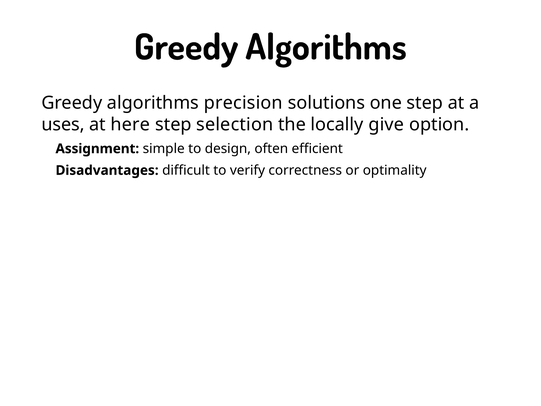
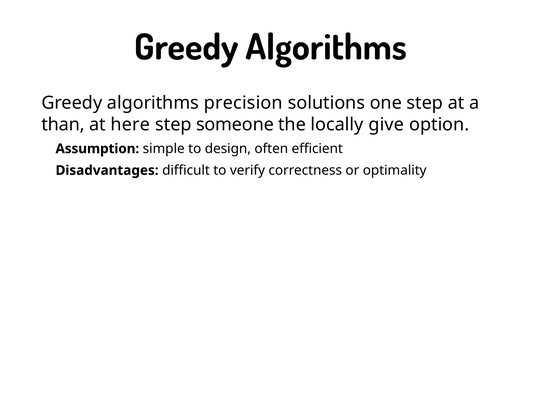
uses: uses -> than
selection: selection -> someone
Assignment: Assignment -> Assumption
